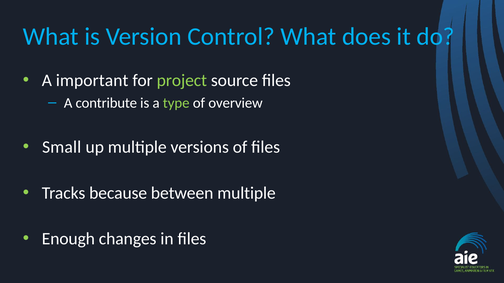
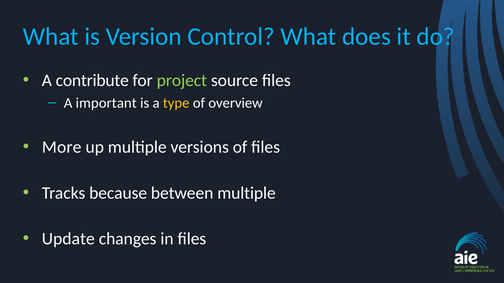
important: important -> contribute
contribute: contribute -> important
type colour: light green -> yellow
Small: Small -> More
Enough: Enough -> Update
